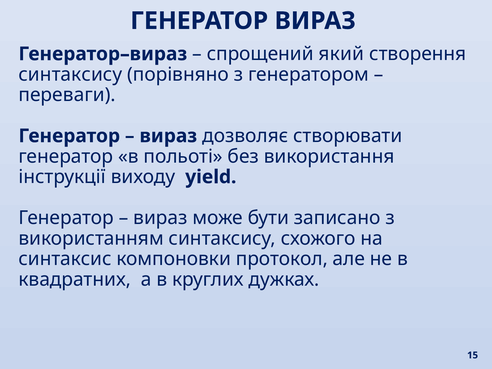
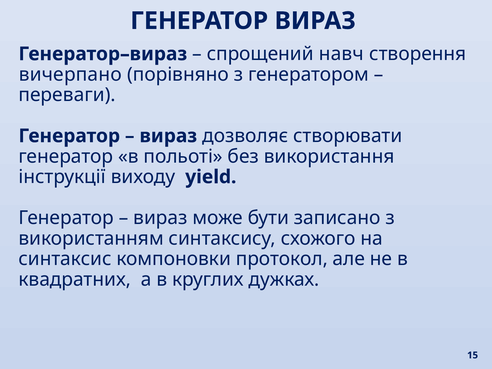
який: який -> навч
синтаксису at (70, 74): синтаксису -> вичерпано
